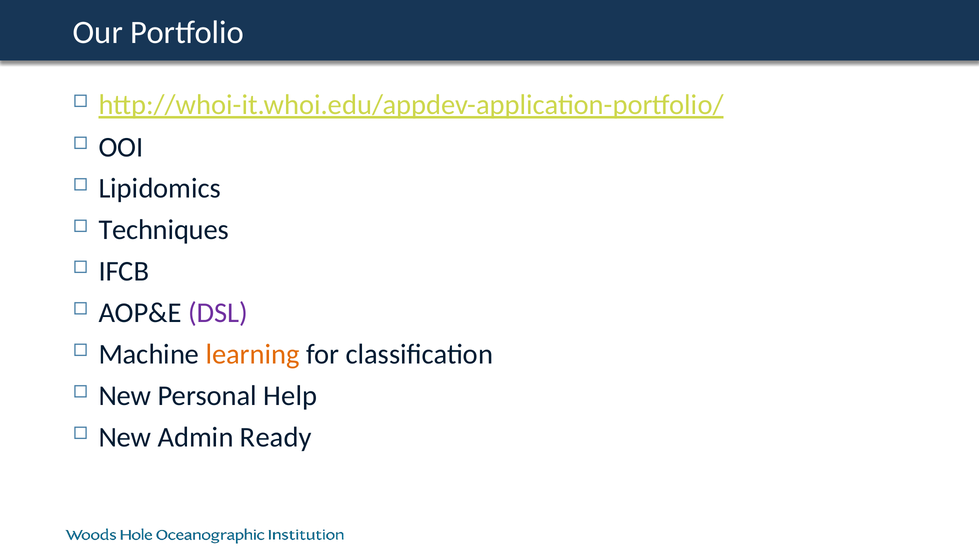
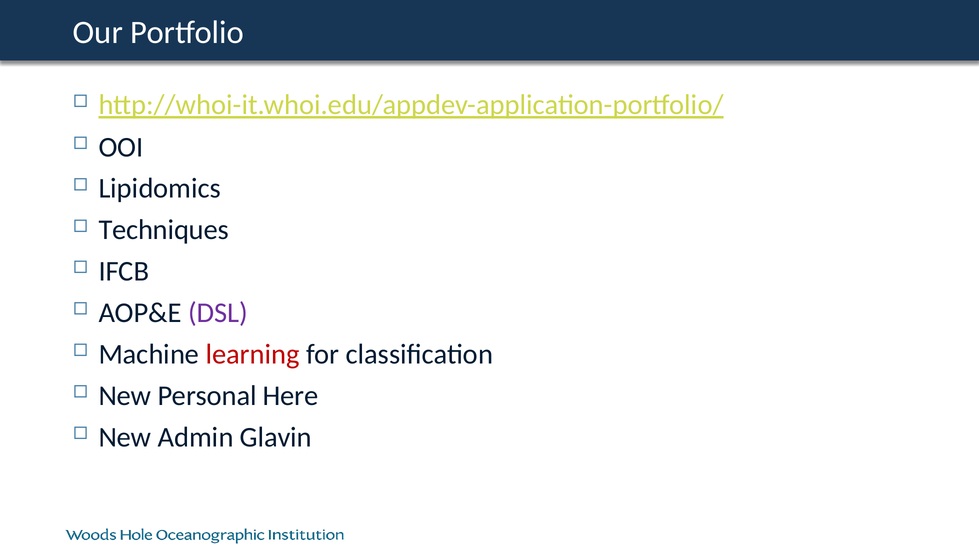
learning colour: orange -> red
Help: Help -> Here
Ready: Ready -> Glavin
